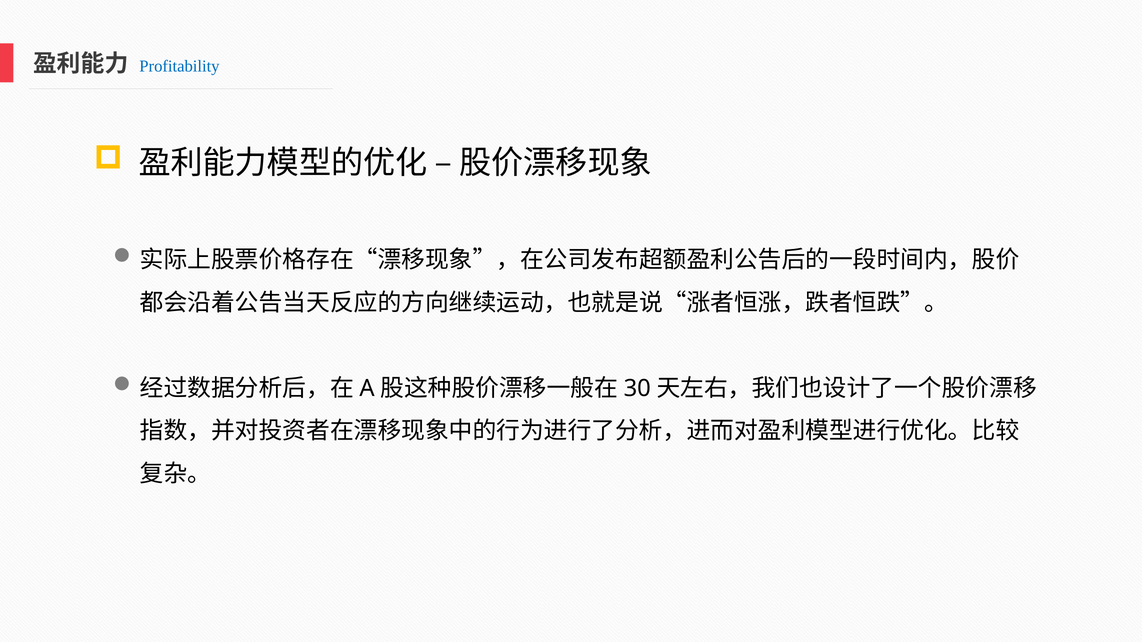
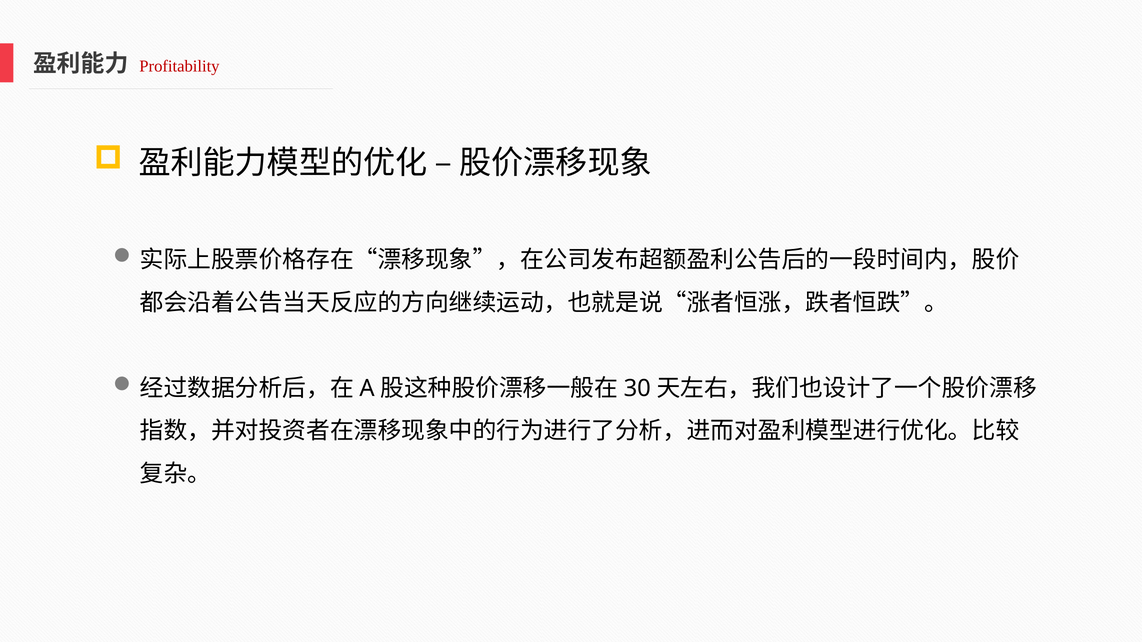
Profitability colour: blue -> red
